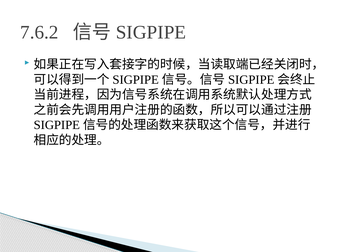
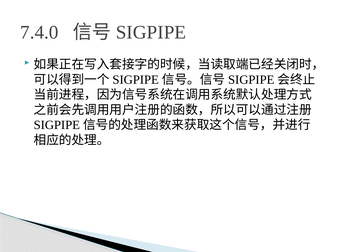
7.6.2: 7.6.2 -> 7.4.0
